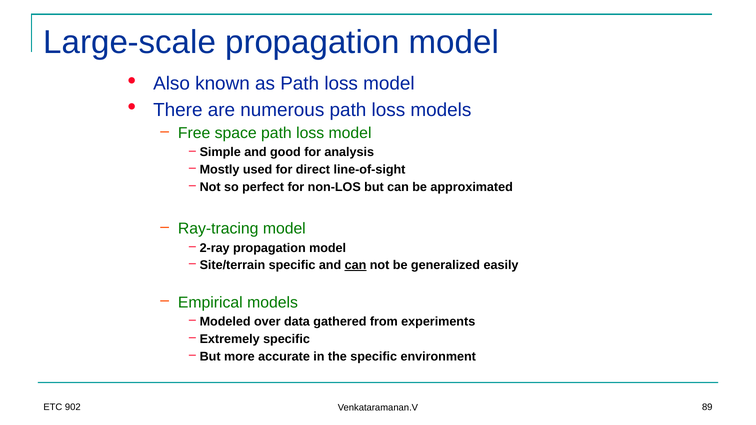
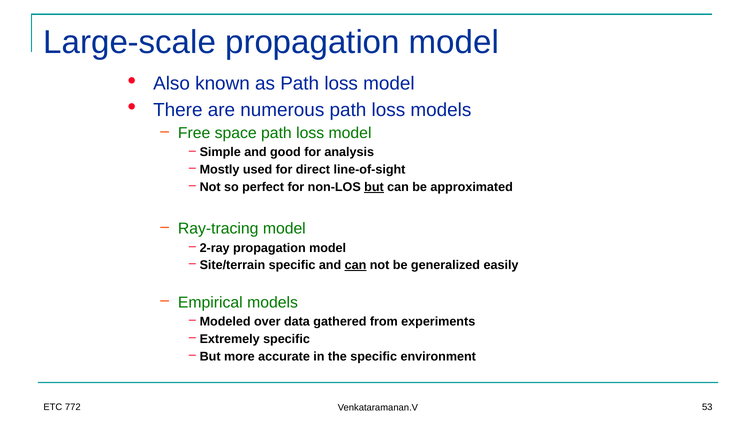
but at (374, 187) underline: none -> present
902: 902 -> 772
89: 89 -> 53
